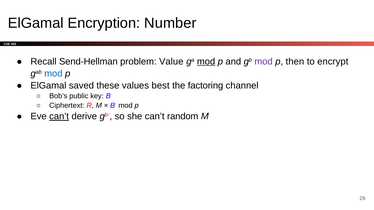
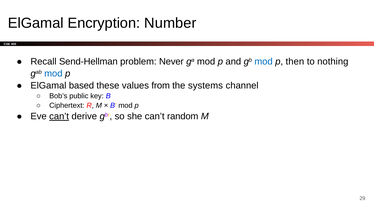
Value: Value -> Never
mod at (206, 62) underline: present -> none
mod at (264, 62) colour: purple -> blue
encrypt: encrypt -> nothing
saved: saved -> based
best: best -> from
factoring: factoring -> systems
